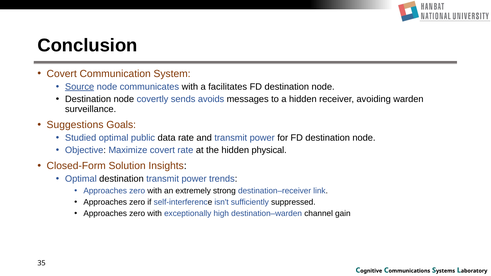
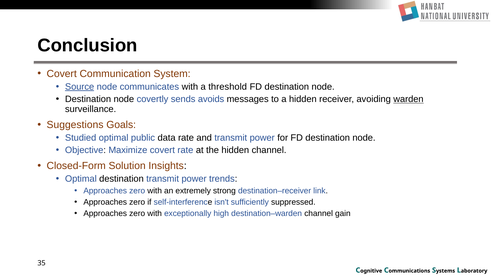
facilitates: facilitates -> threshold
warden underline: none -> present
hidden physical: physical -> channel
